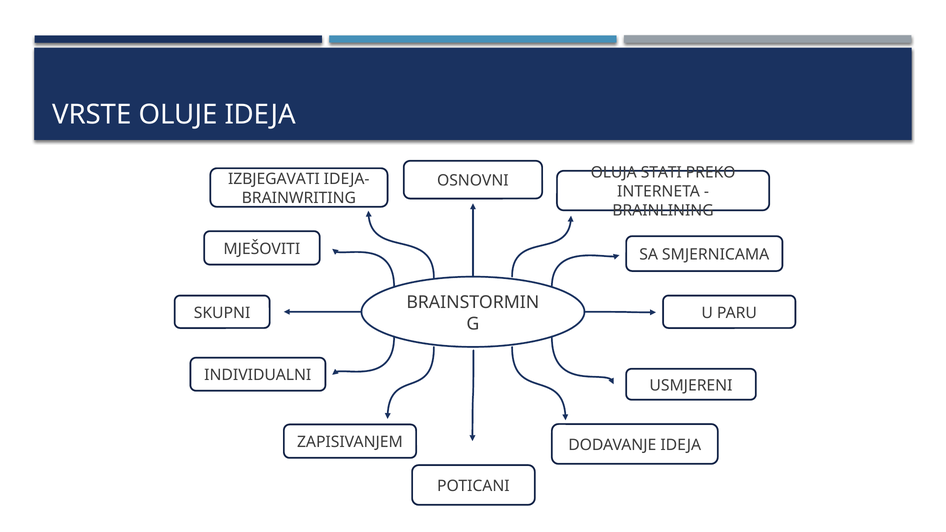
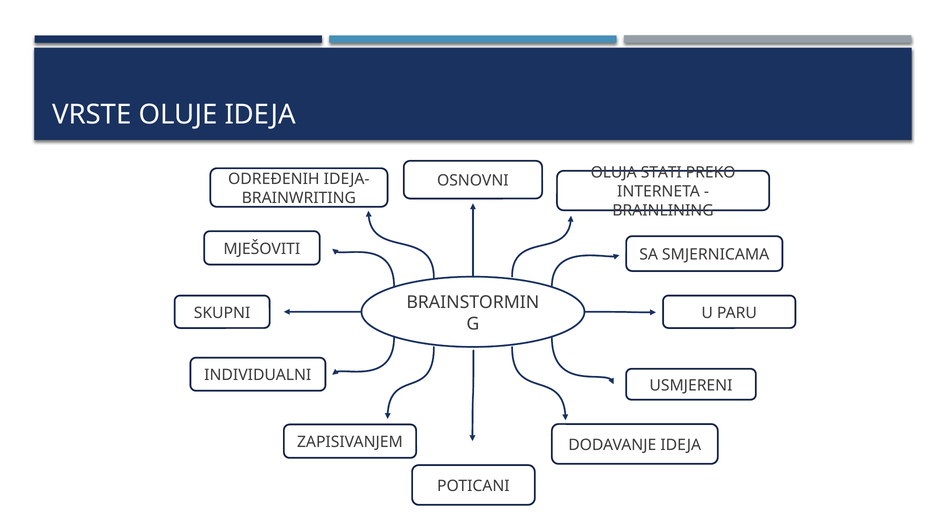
IZBJEGAVATI: IZBJEGAVATI -> ODREĐENIH
